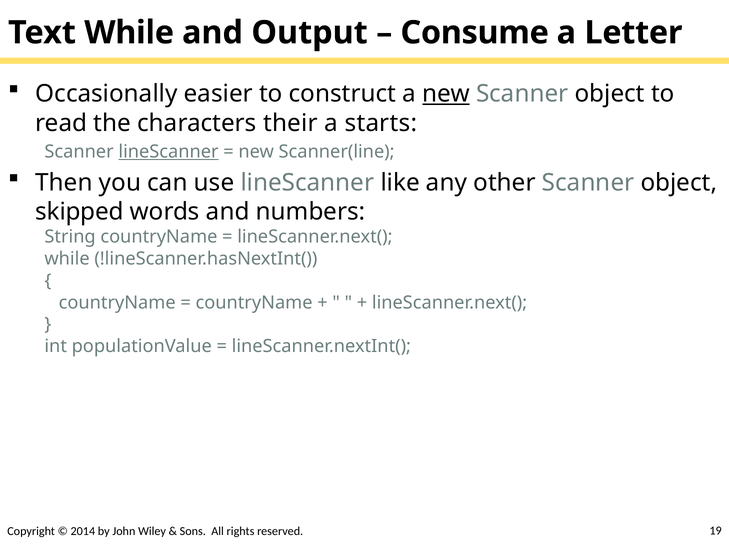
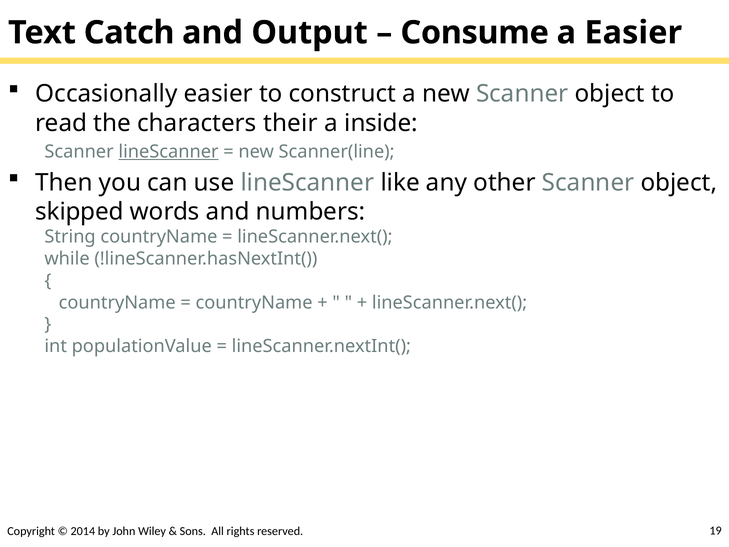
Text While: While -> Catch
a Letter: Letter -> Easier
new at (446, 94) underline: present -> none
starts: starts -> inside
